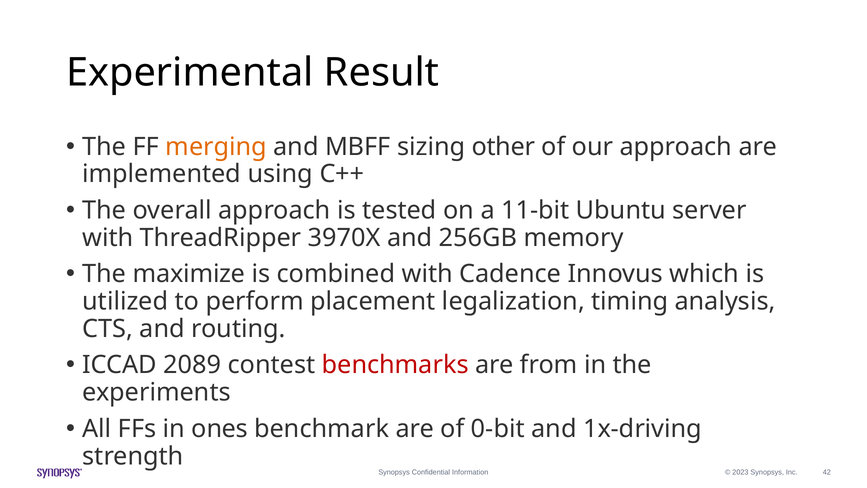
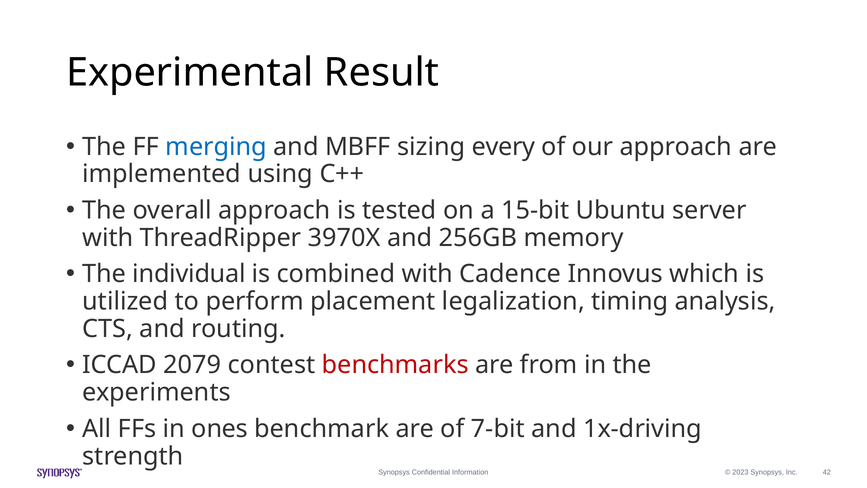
merging colour: orange -> blue
other: other -> every
11-bit: 11-bit -> 15-bit
maximize: maximize -> individual
2089: 2089 -> 2079
0-bit: 0-bit -> 7-bit
